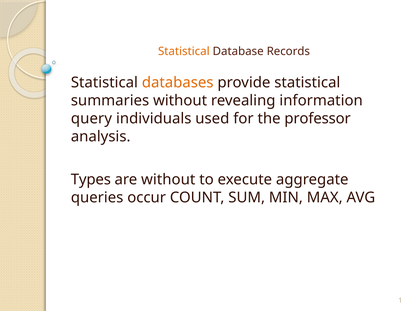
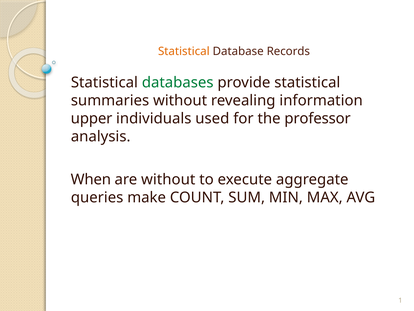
databases colour: orange -> green
query: query -> upper
Types: Types -> When
occur: occur -> make
